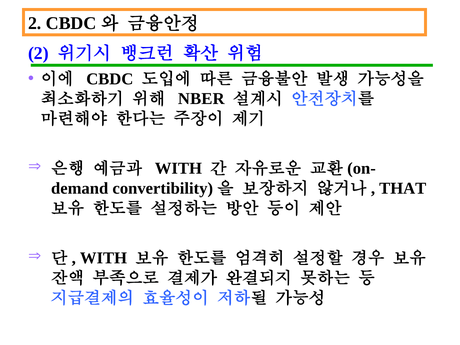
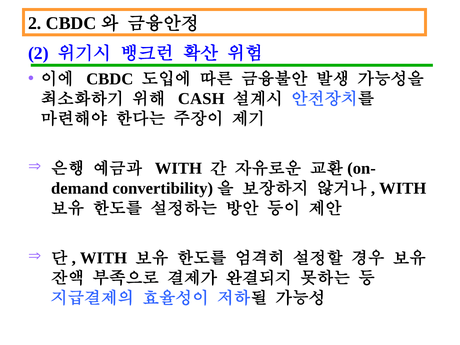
NBER: NBER -> CASH
THAT at (403, 188): THAT -> WITH
